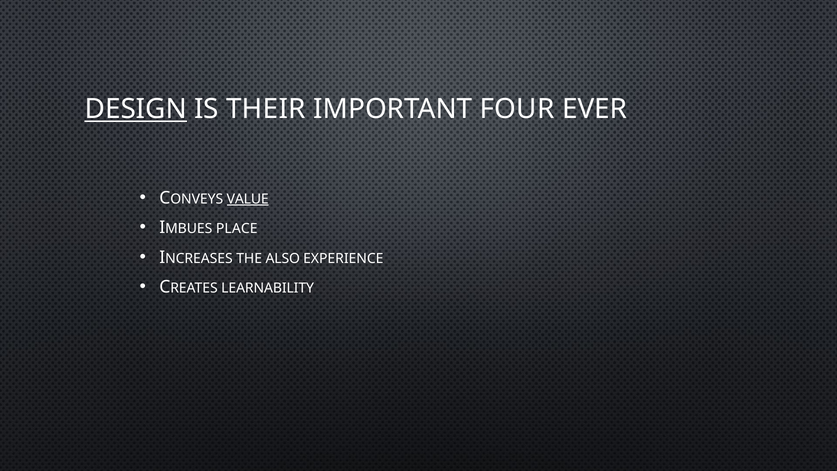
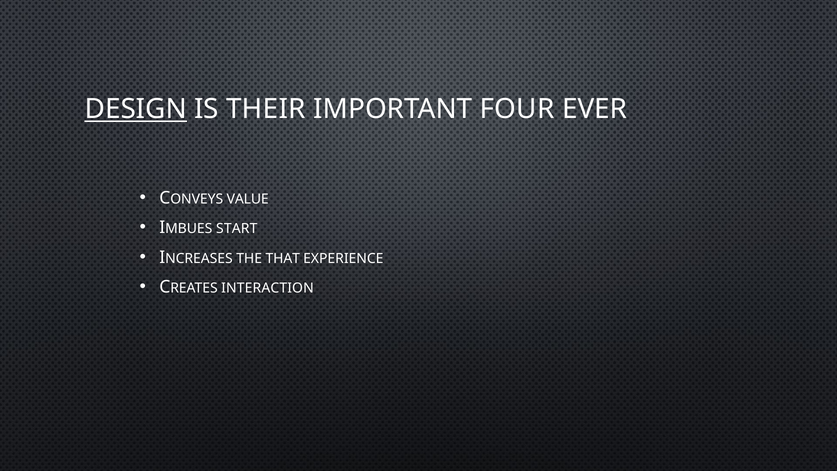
VALUE underline: present -> none
PLACE: PLACE -> START
ALSO: ALSO -> THAT
LEARNABILITY: LEARNABILITY -> INTERACTION
